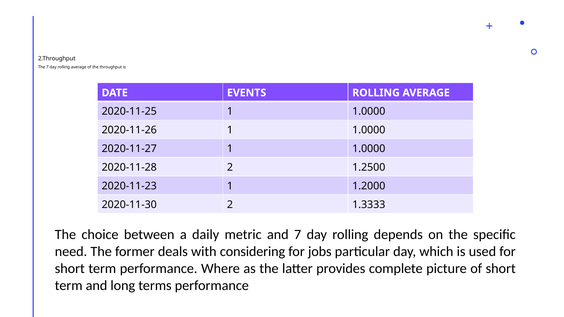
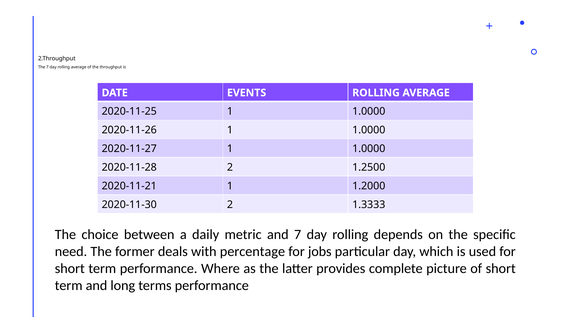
2020-11-23: 2020-11-23 -> 2020-11-21
considering: considering -> percentage
